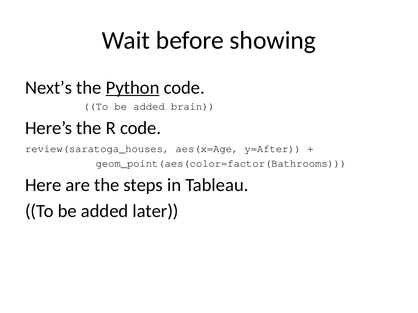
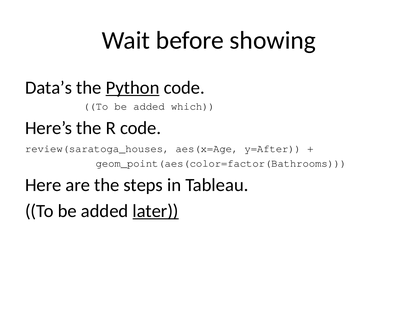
Next’s: Next’s -> Data’s
brain: brain -> which
later underline: none -> present
